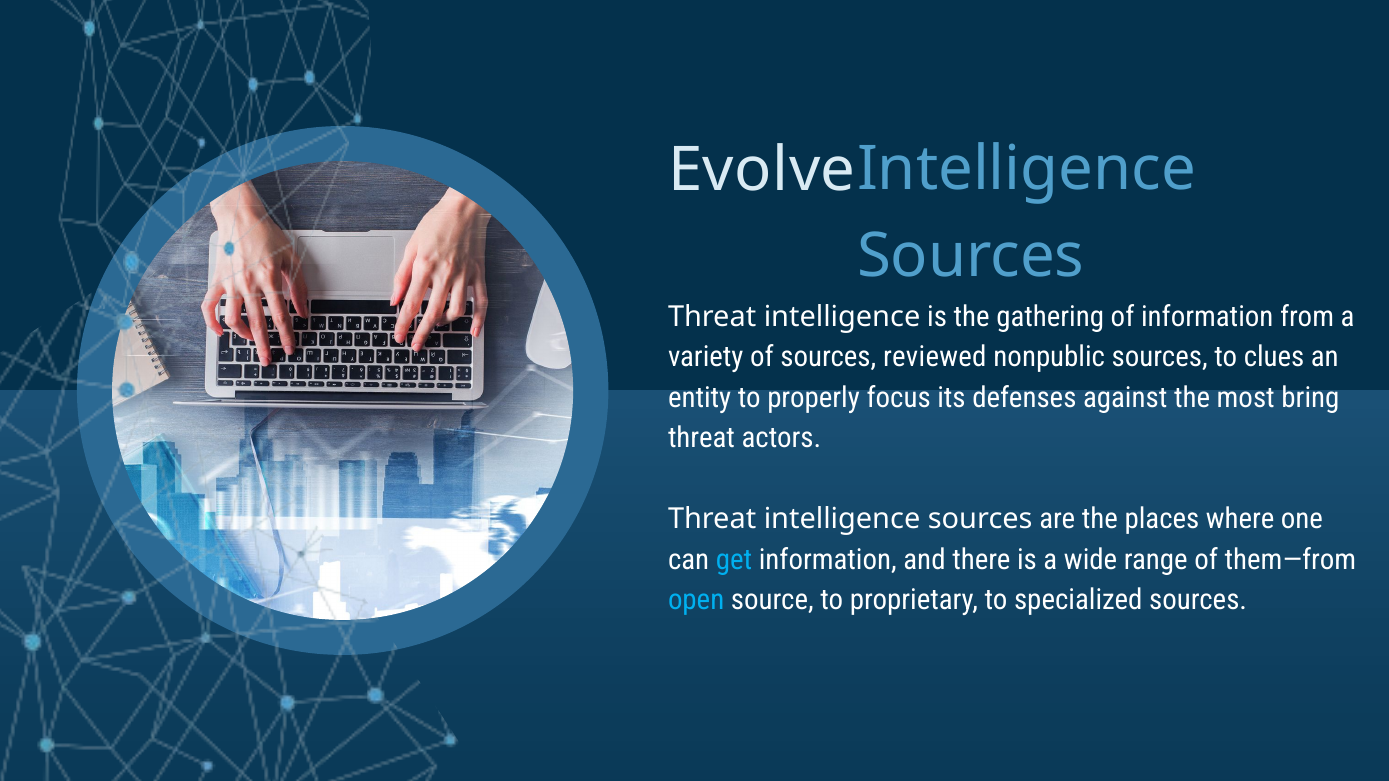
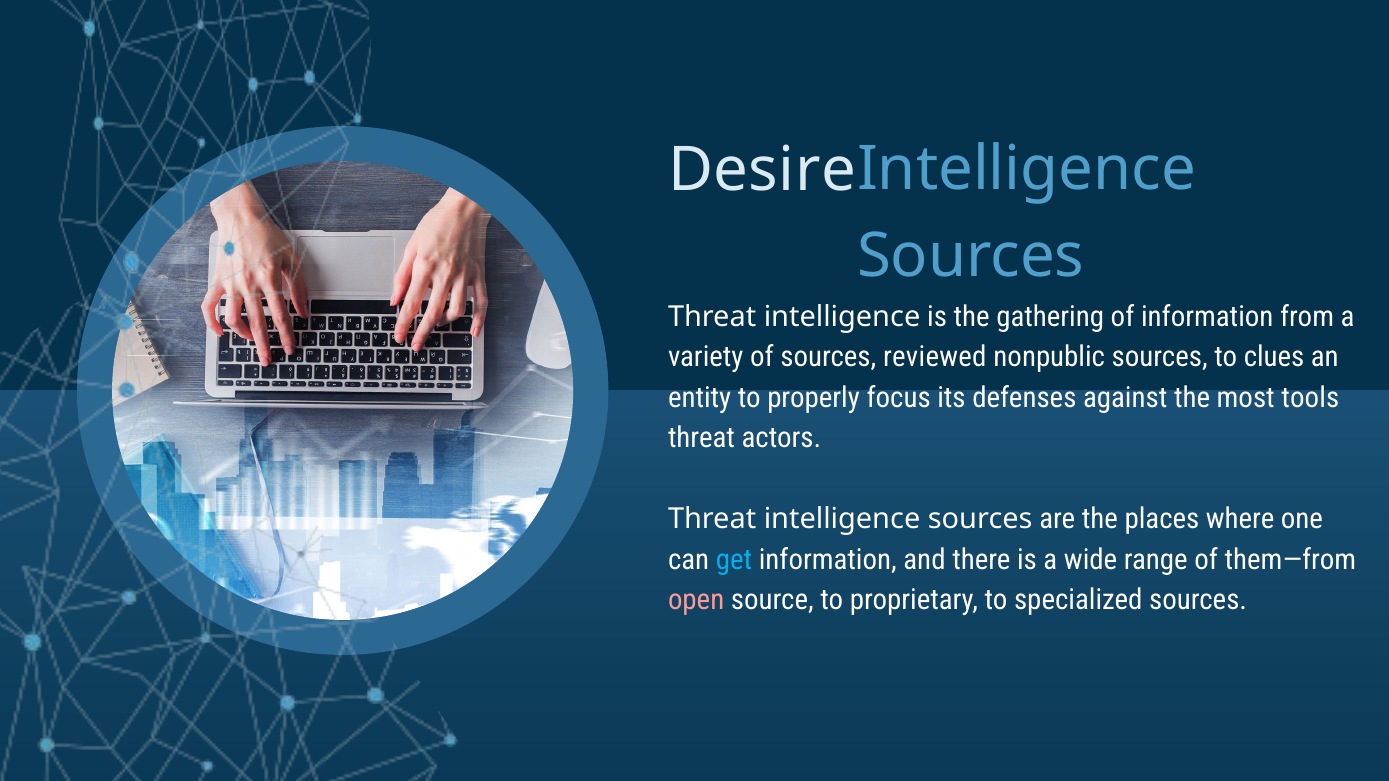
Evolve: Evolve -> Desire
bring: bring -> tools
open colour: light blue -> pink
